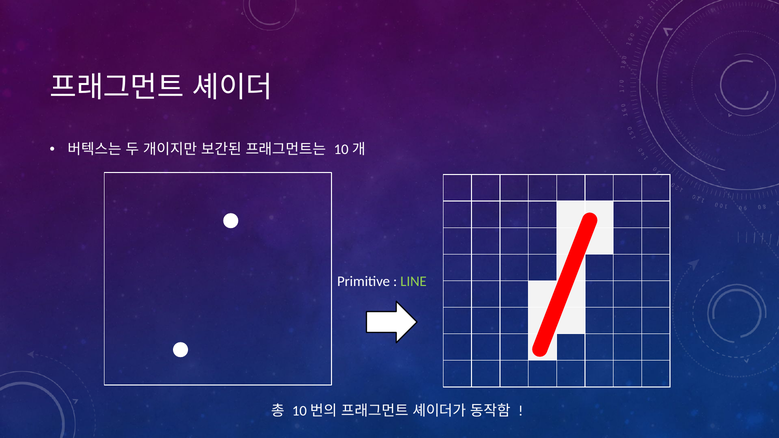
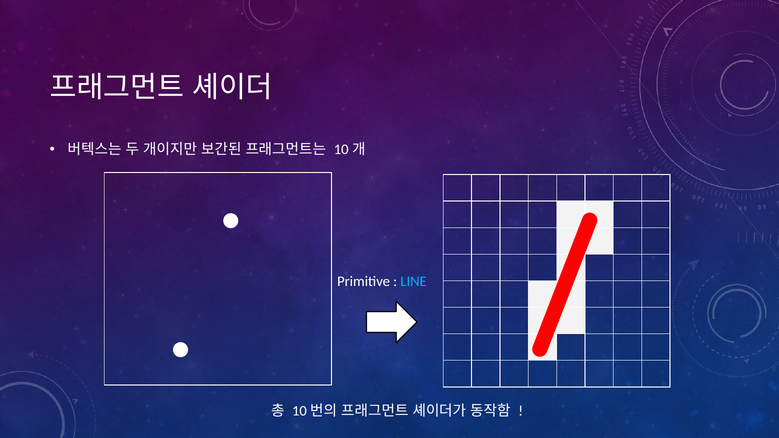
LINE colour: light green -> light blue
